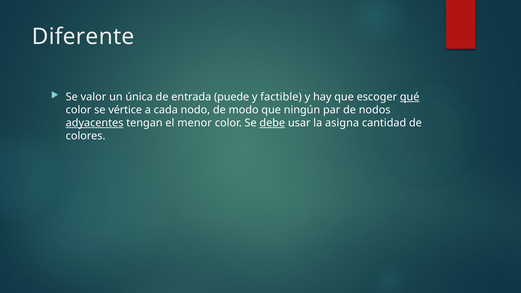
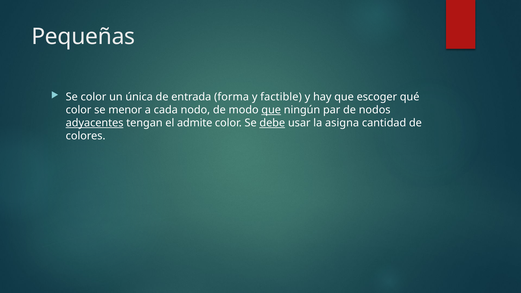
Diferente: Diferente -> Pequeñas
Se valor: valor -> color
puede: puede -> forma
qué underline: present -> none
vértice: vértice -> menor
que at (271, 110) underline: none -> present
menor: menor -> admite
